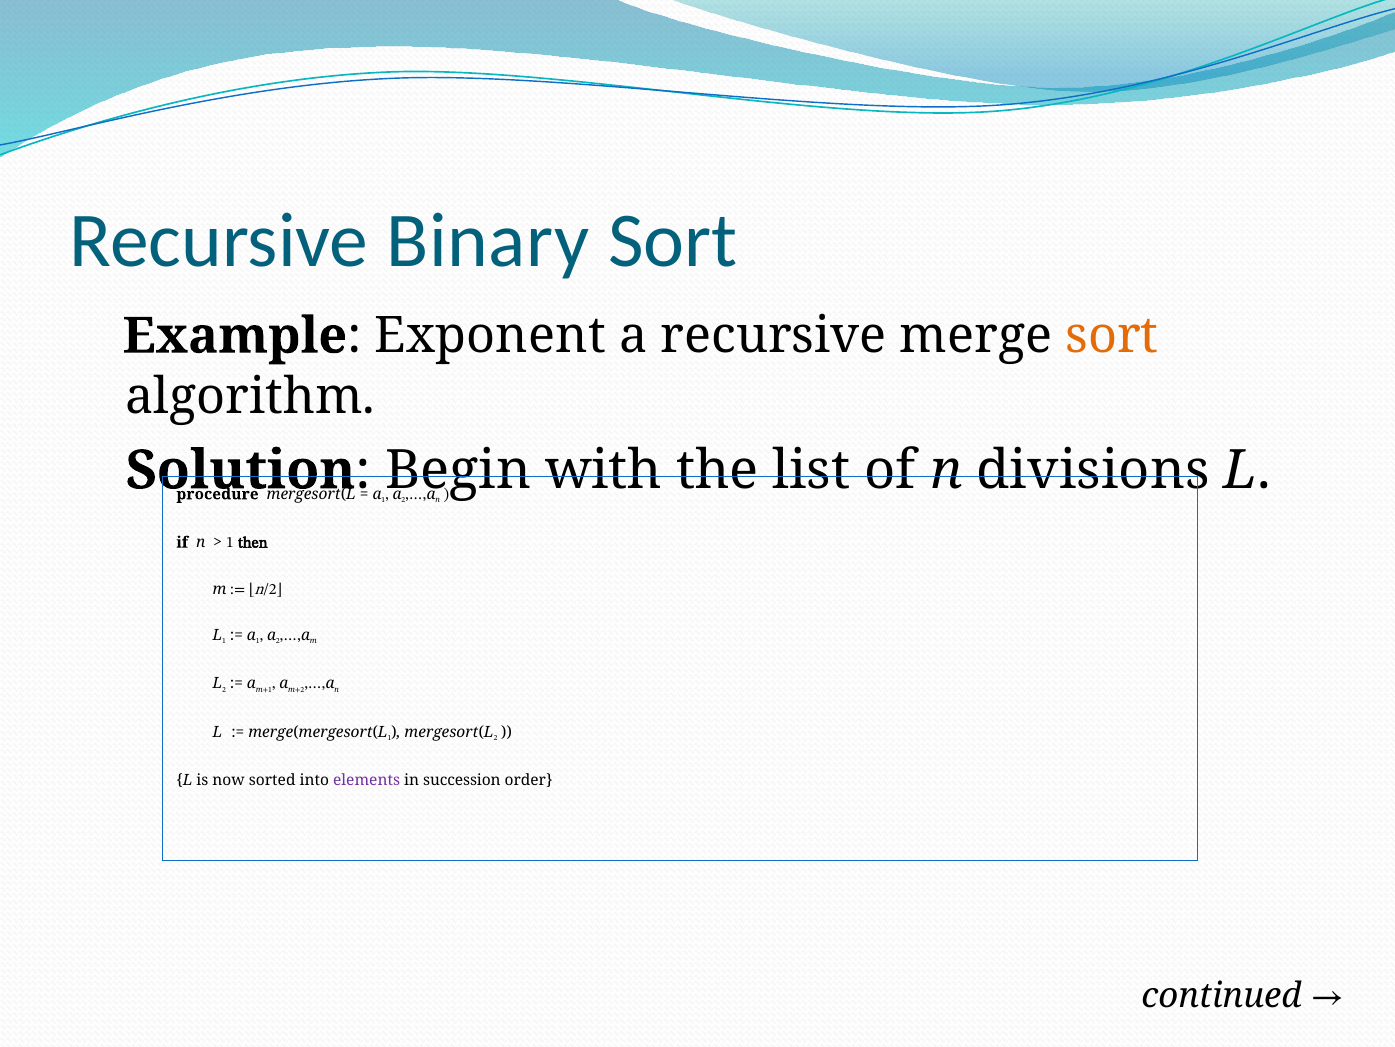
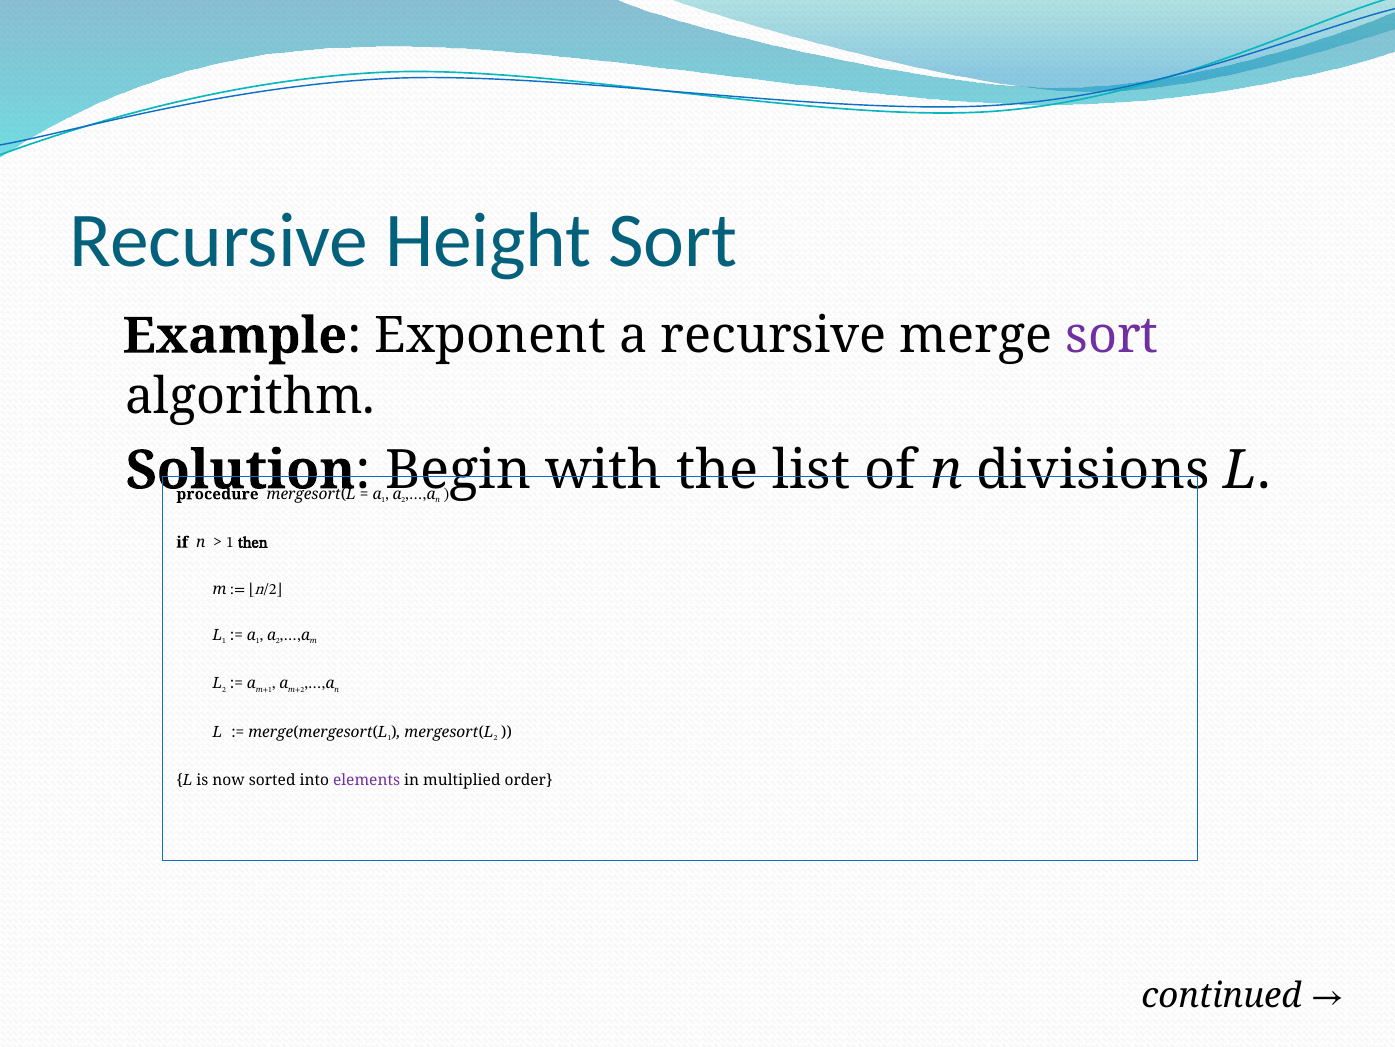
Binary: Binary -> Height
sort at (1112, 336) colour: orange -> purple
succession: succession -> multiplied
